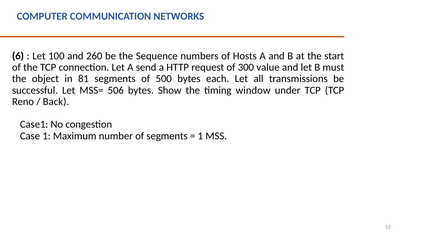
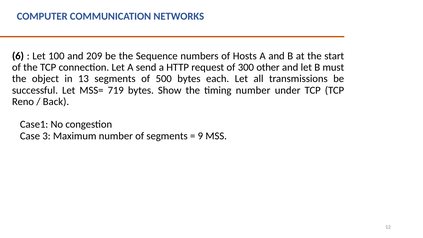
260: 260 -> 209
value: value -> other
81: 81 -> 13
506: 506 -> 719
timing window: window -> number
Case 1: 1 -> 3
1 at (200, 136): 1 -> 9
